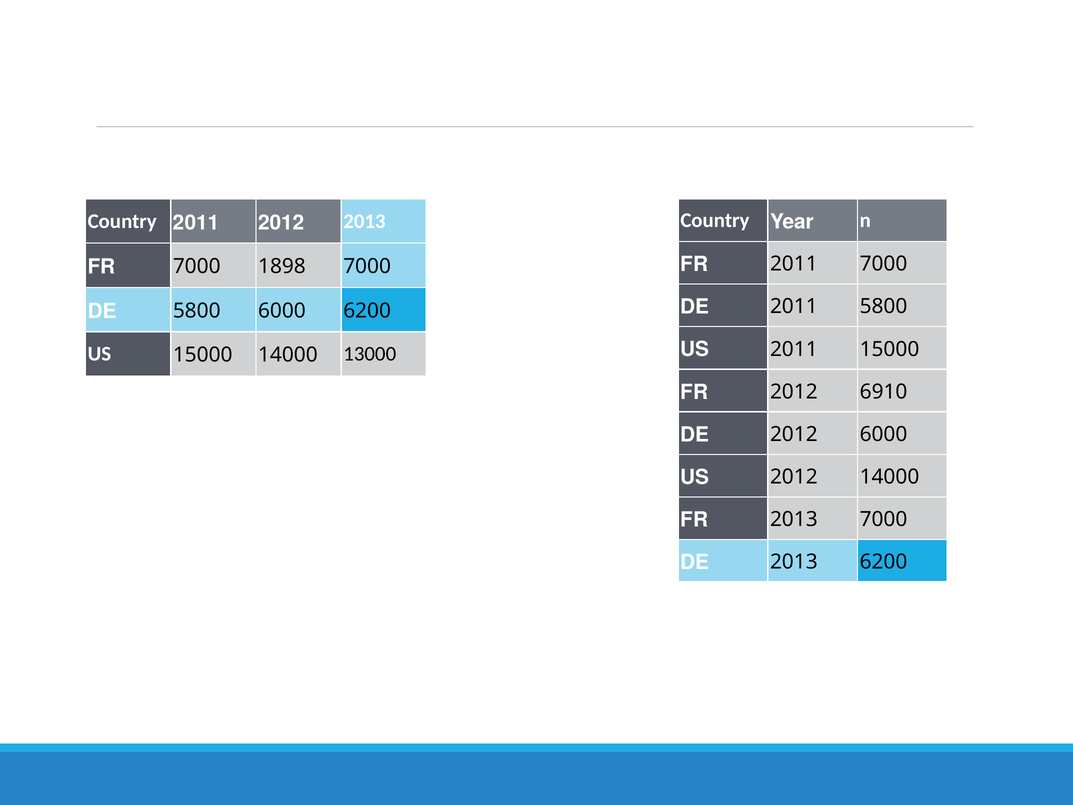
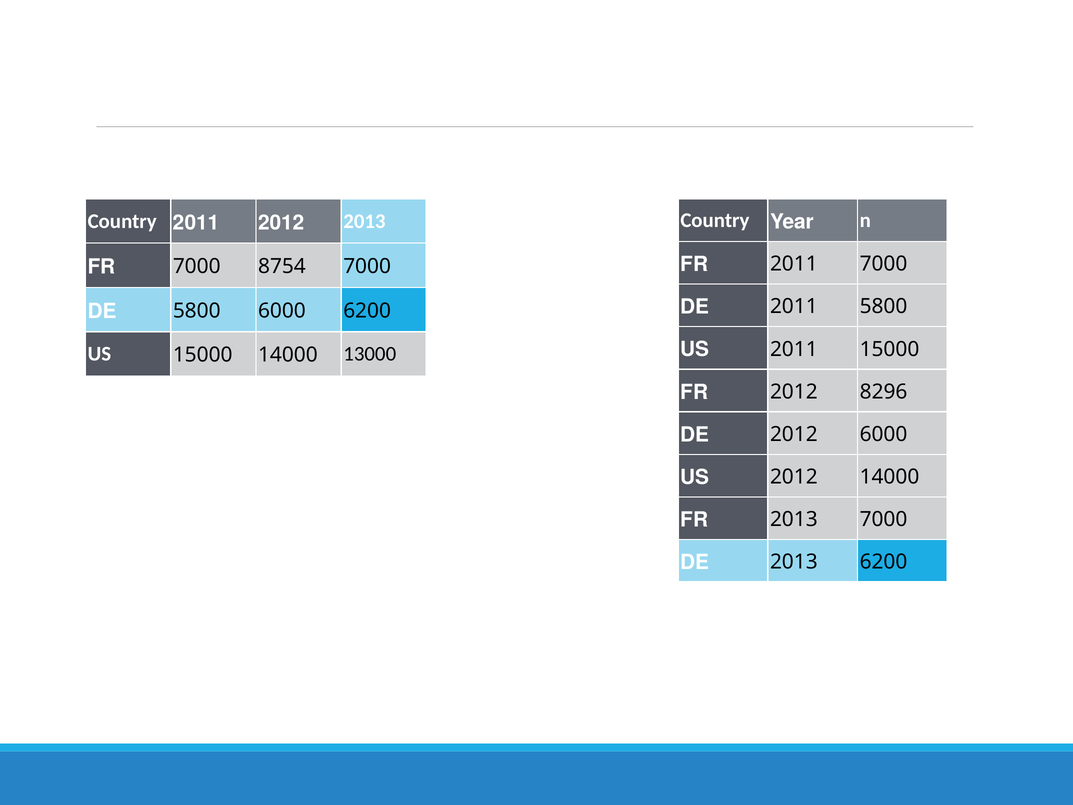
1898: 1898 -> 8754
6910: 6910 -> 8296
